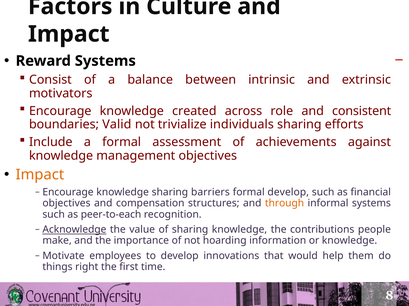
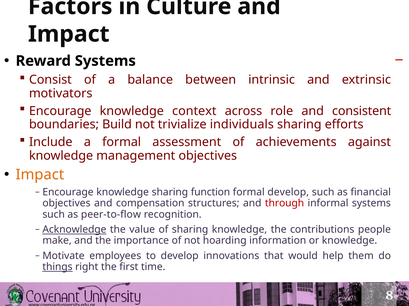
created: created -> context
Valid: Valid -> Build
barriers: barriers -> function
through colour: orange -> red
peer-to-each: peer-to-each -> peer-to-flow
things underline: none -> present
